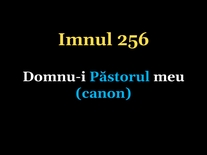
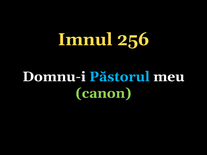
canon colour: light blue -> light green
